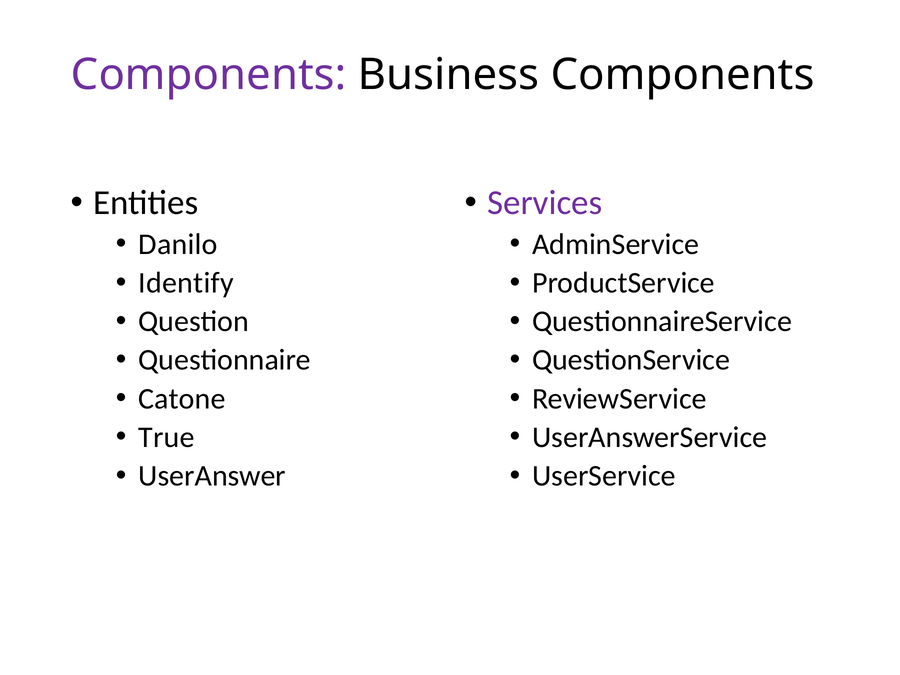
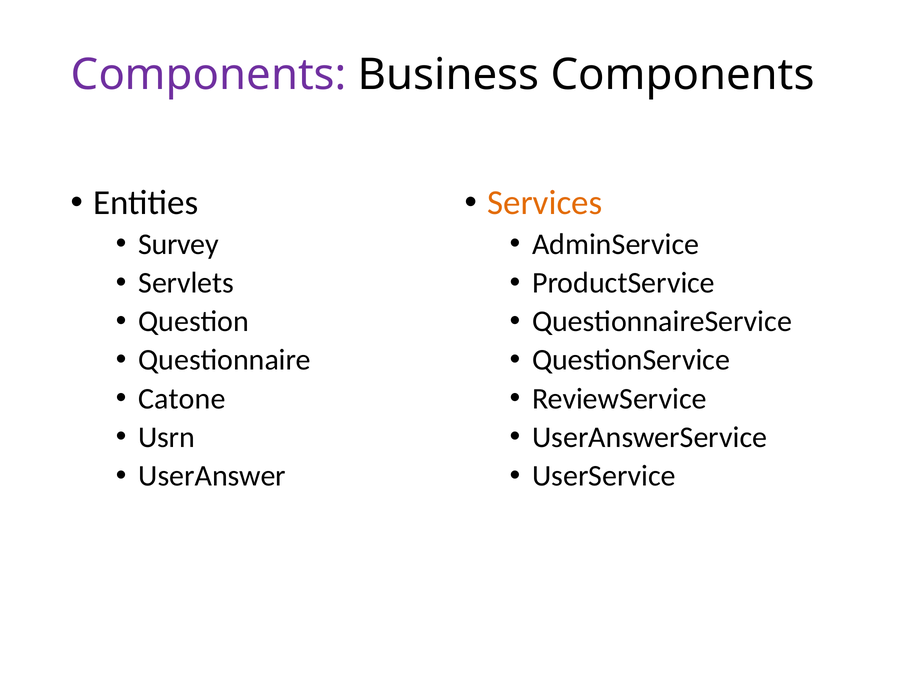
Services colour: purple -> orange
Danilo: Danilo -> Survey
Identify: Identify -> Servlets
True: True -> Usrn
